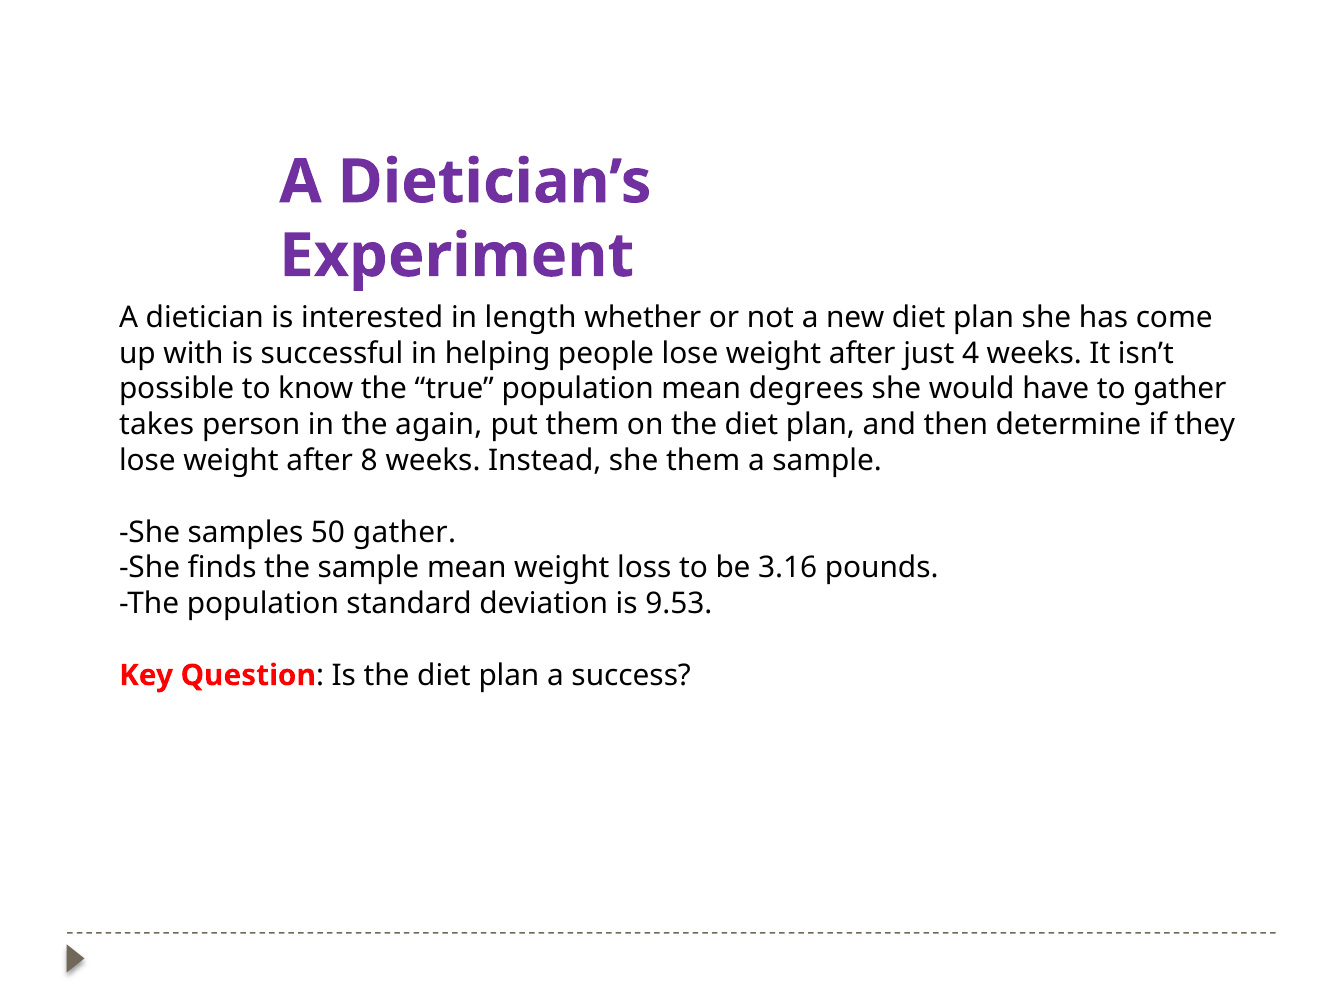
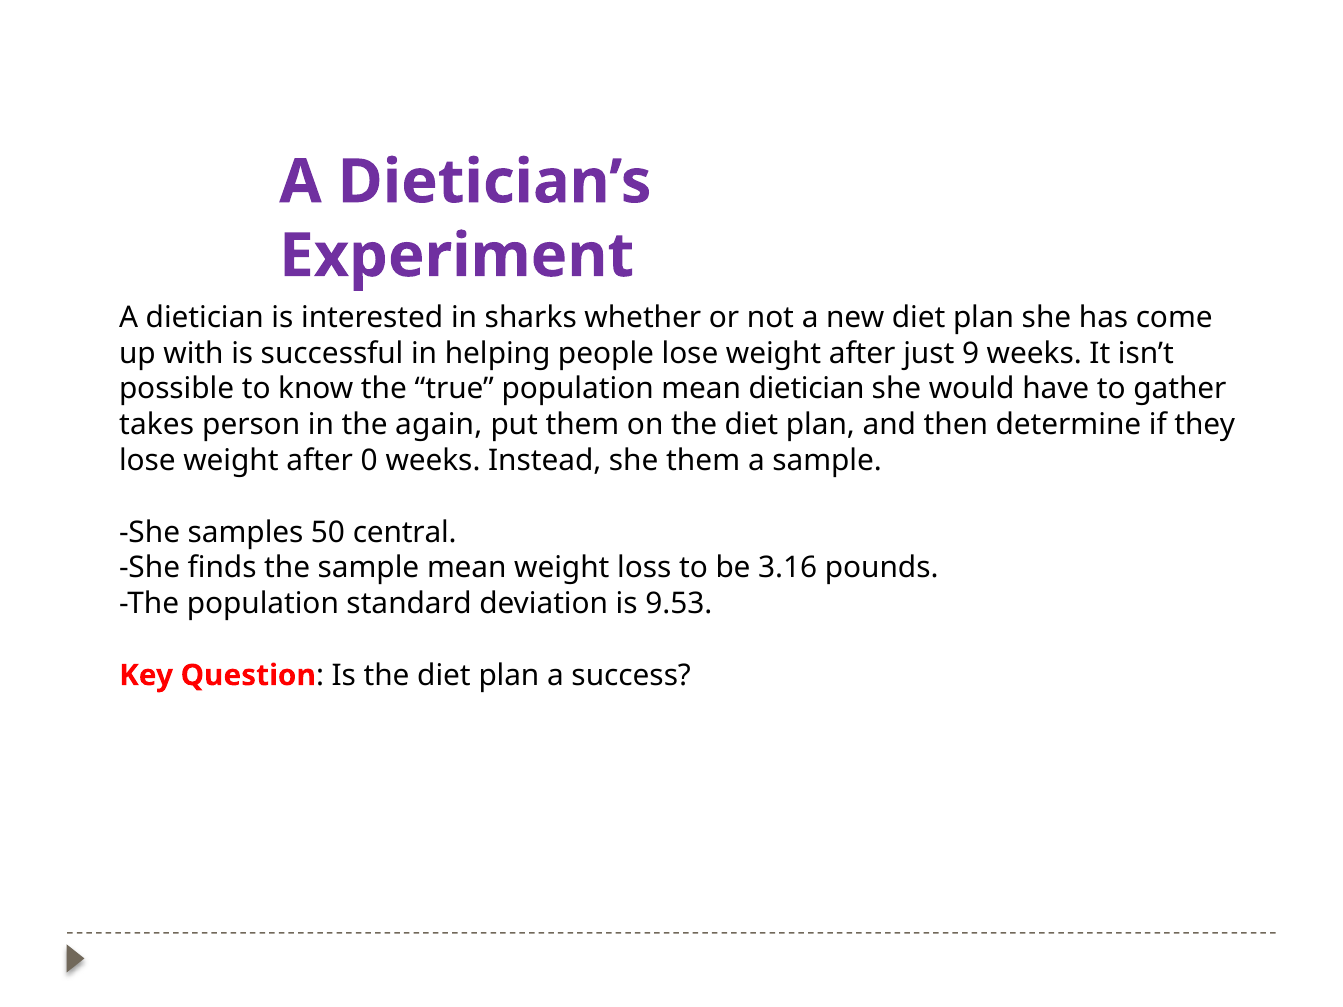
length: length -> sharks
4: 4 -> 9
mean degrees: degrees -> dietician
8: 8 -> 0
50 gather: gather -> central
